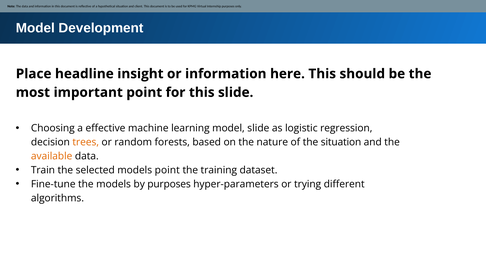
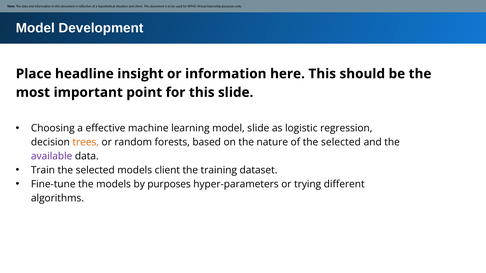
of the situation: situation -> selected
available colour: orange -> purple
models point: point -> client
